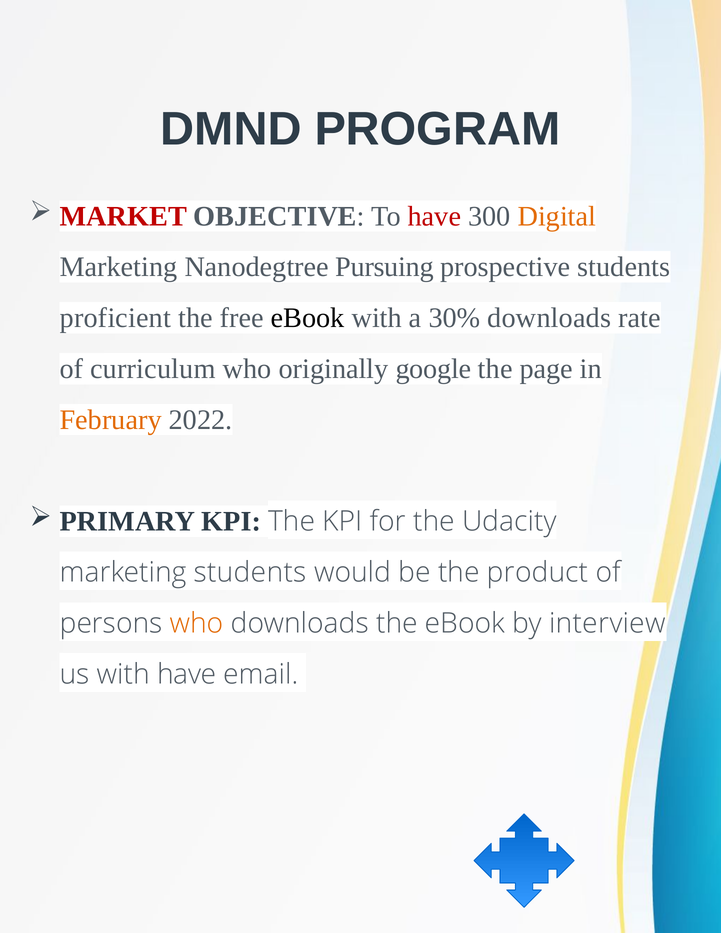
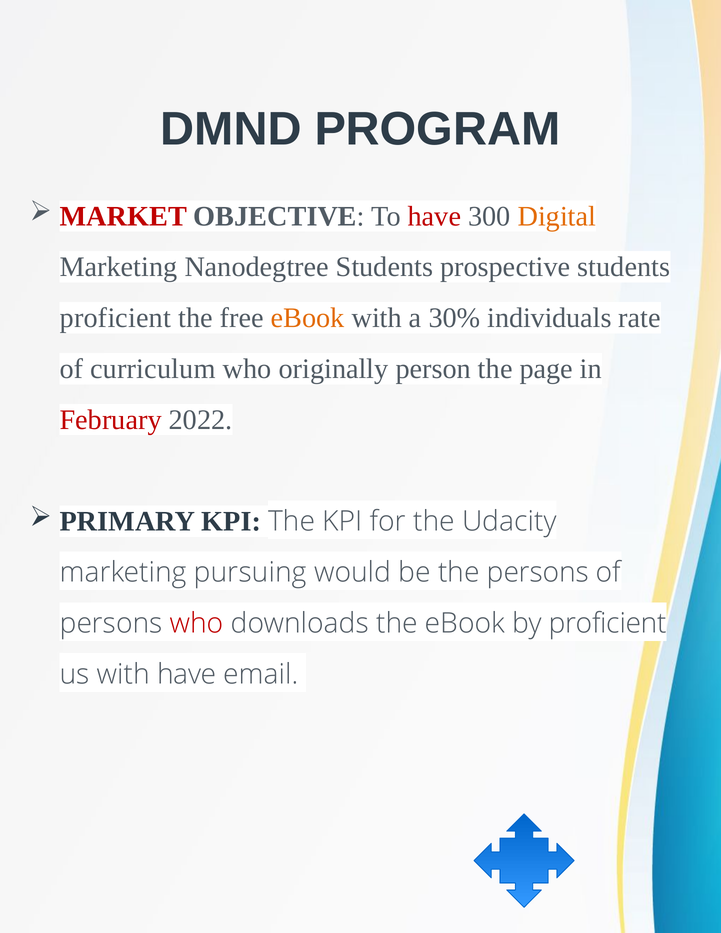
Nanodegtree Pursuing: Pursuing -> Students
eBook at (308, 318) colour: black -> orange
30% downloads: downloads -> individuals
google: google -> person
February colour: orange -> red
marketing students: students -> pursuing
the product: product -> persons
who at (197, 623) colour: orange -> red
by interview: interview -> proficient
